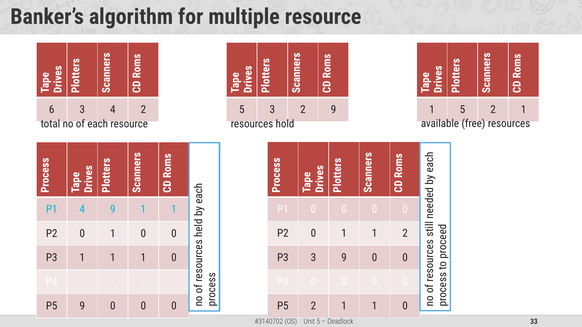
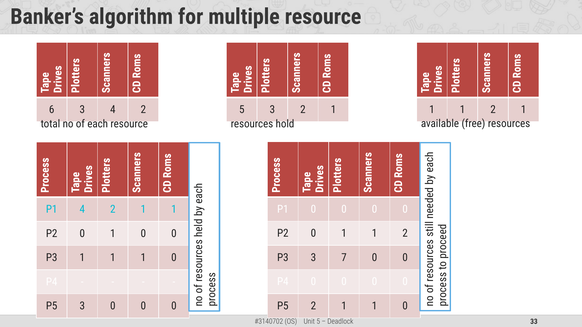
3 2 9: 9 -> 1
5 at (462, 110): 5 -> 1
P1 4 9: 9 -> 2
3 9: 9 -> 7
P5 9: 9 -> 3
